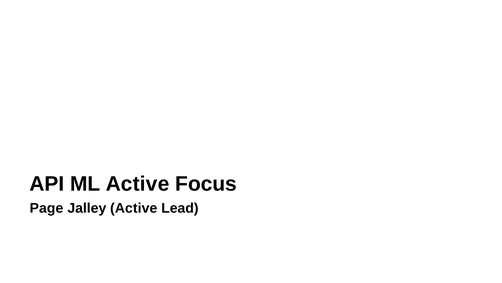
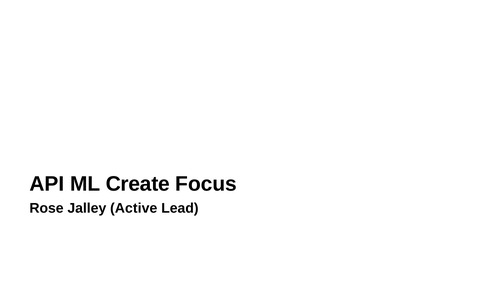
ML Active: Active -> Create
Page: Page -> Rose
